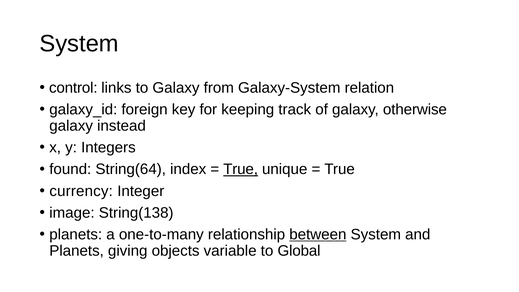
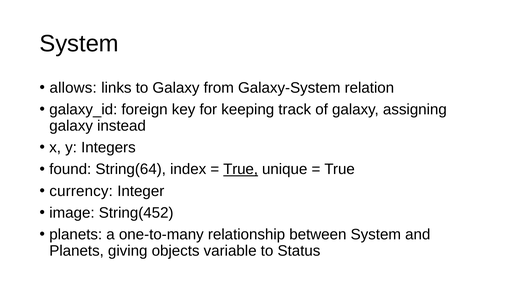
control: control -> allows
otherwise: otherwise -> assigning
String(138: String(138 -> String(452
between underline: present -> none
Global: Global -> Status
